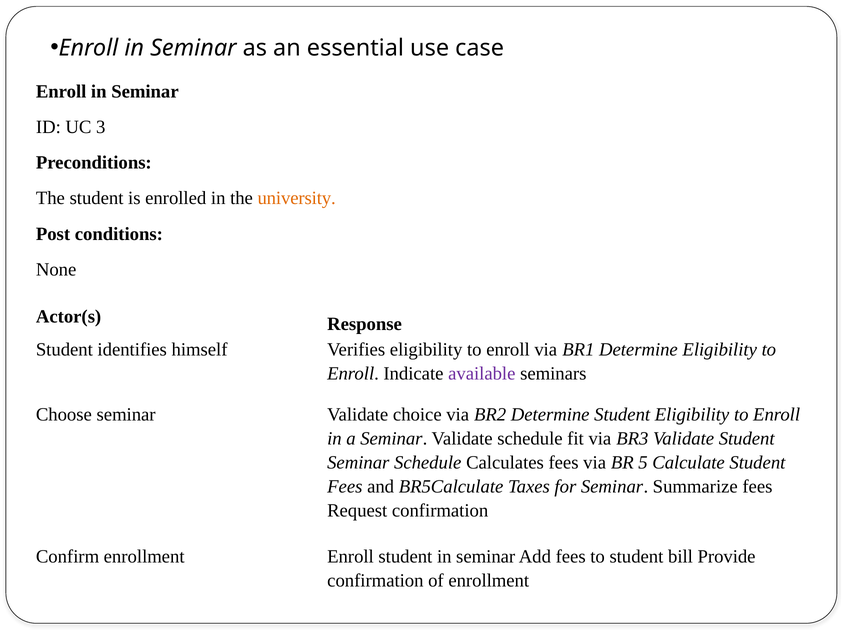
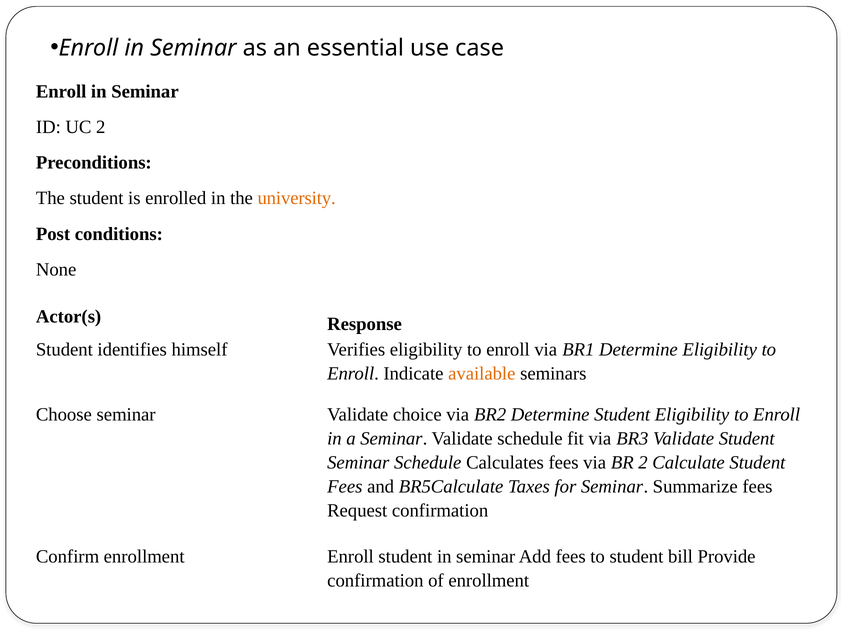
UC 3: 3 -> 2
available colour: purple -> orange
BR 5: 5 -> 2
